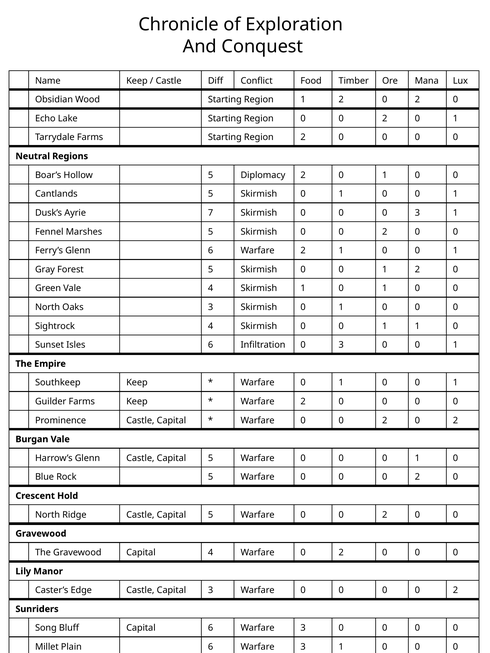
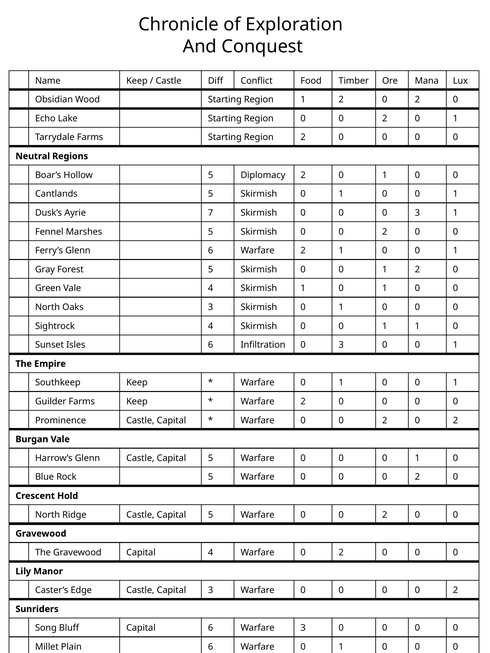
Plain 6 Warfare 3: 3 -> 0
